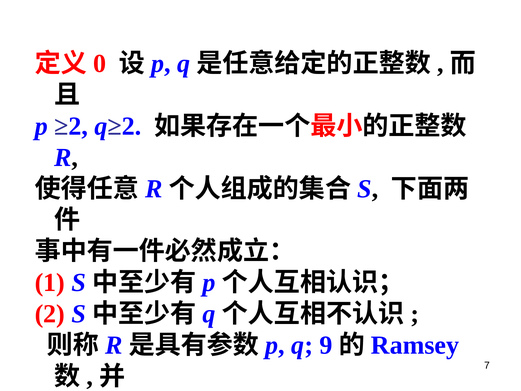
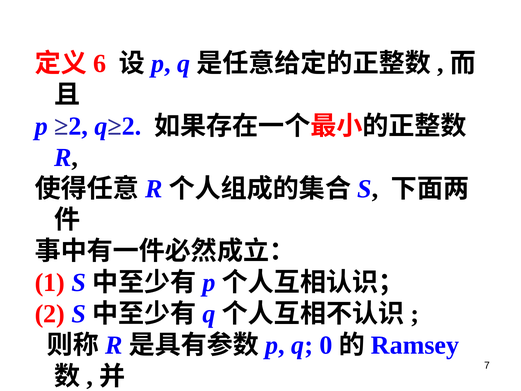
0: 0 -> 6
9: 9 -> 0
